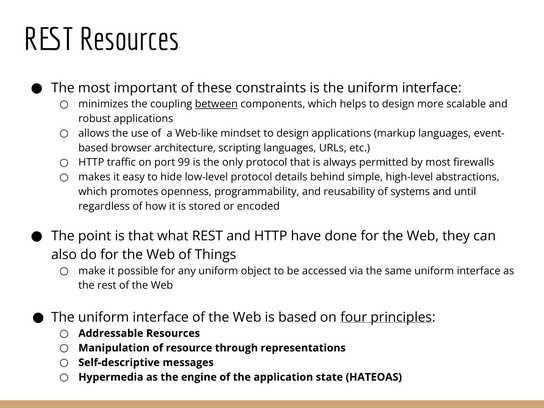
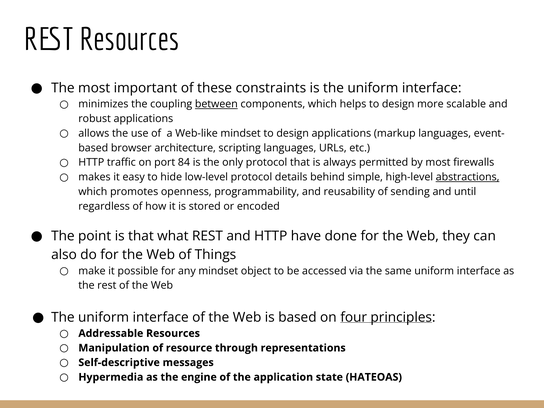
99: 99 -> 84
abstractions underline: none -> present
systems: systems -> sending
any uniform: uniform -> mindset
